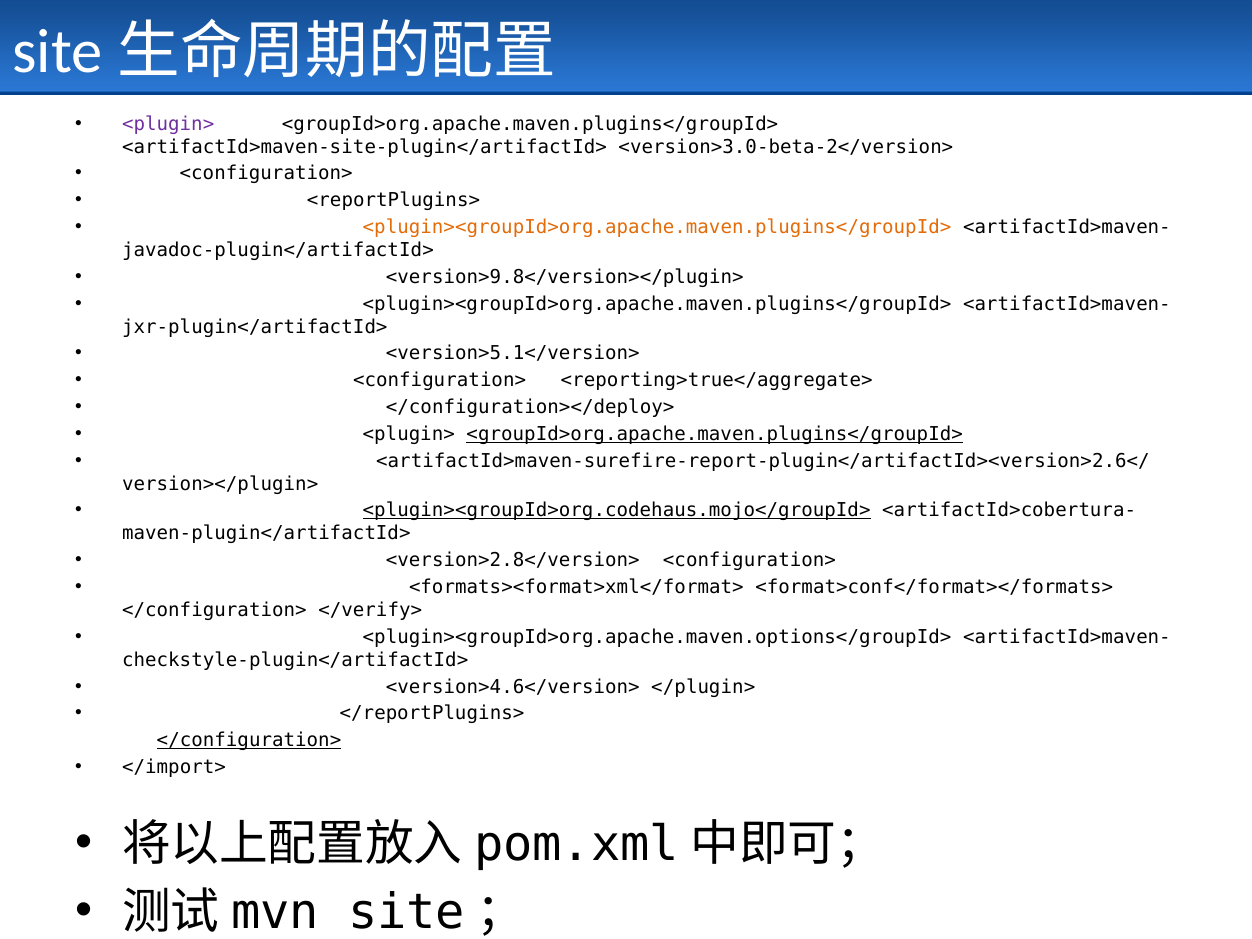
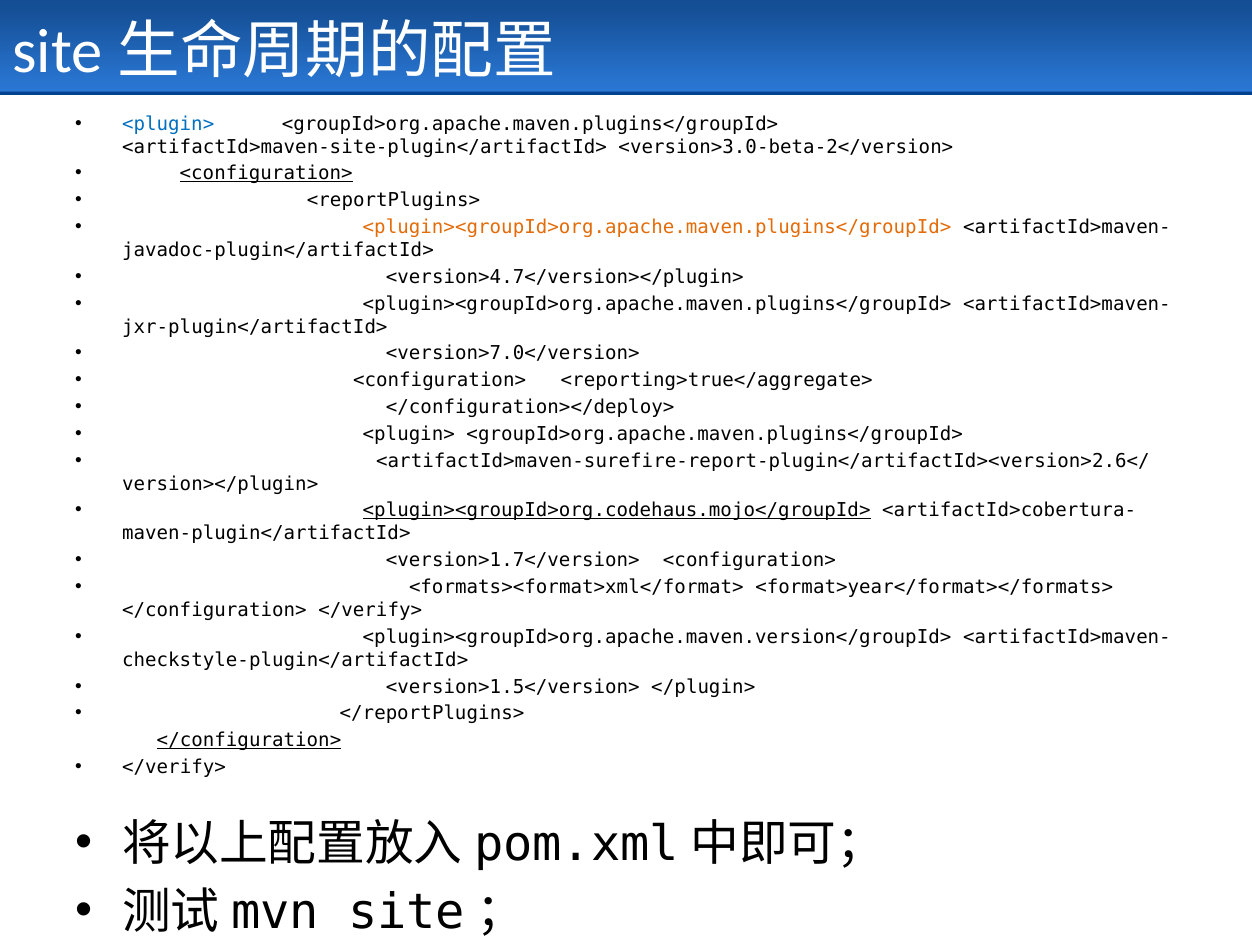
<plugin> at (168, 124) colour: purple -> blue
<configuration> at (266, 174) underline: none -> present
<version>9.8</version></plugin>: <version>9.8</version></plugin> -> <version>4.7</version></plugin>
<version>5.1</version>: <version>5.1</version> -> <version>7.0</version>
<groupId>org.apache.maven.plugins</groupId> at (715, 434) underline: present -> none
<version>2.8</version>: <version>2.8</version> -> <version>1.7</version>
<format>conf</format></formats>: <format>conf</format></formats> -> <format>year</format></formats>
<plugin><groupId>org.apache.maven.options</groupId>: <plugin><groupId>org.apache.maven.options</groupId> -> <plugin><groupId>org.apache.maven.version</groupId>
<version>4.6</version>: <version>4.6</version> -> <version>1.5</version>
</import> at (174, 767): </import> -> </verify>
